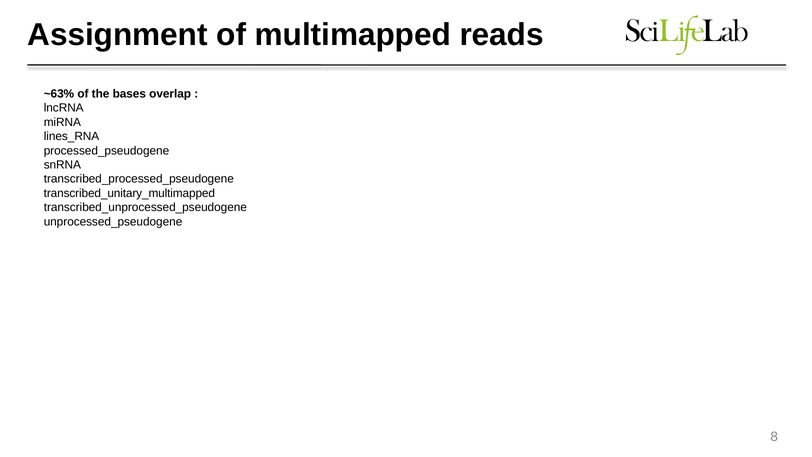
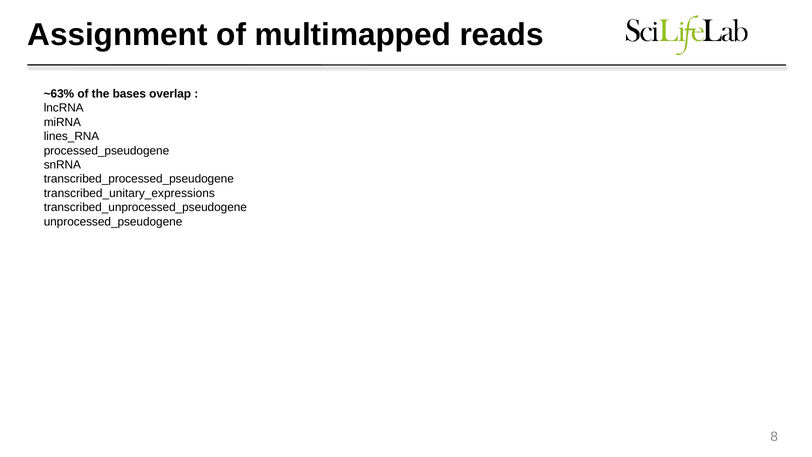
transcribed_unitary_multimapped: transcribed_unitary_multimapped -> transcribed_unitary_expressions
